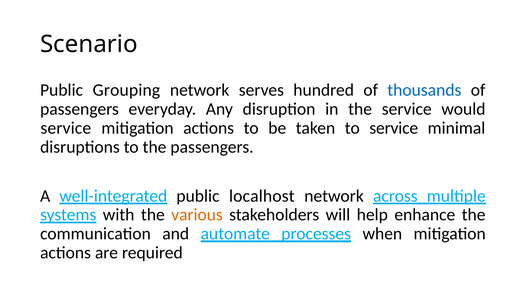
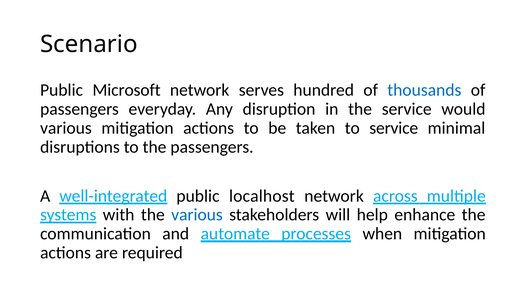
Grouping: Grouping -> Microsoft
service at (66, 128): service -> various
various at (197, 215) colour: orange -> blue
